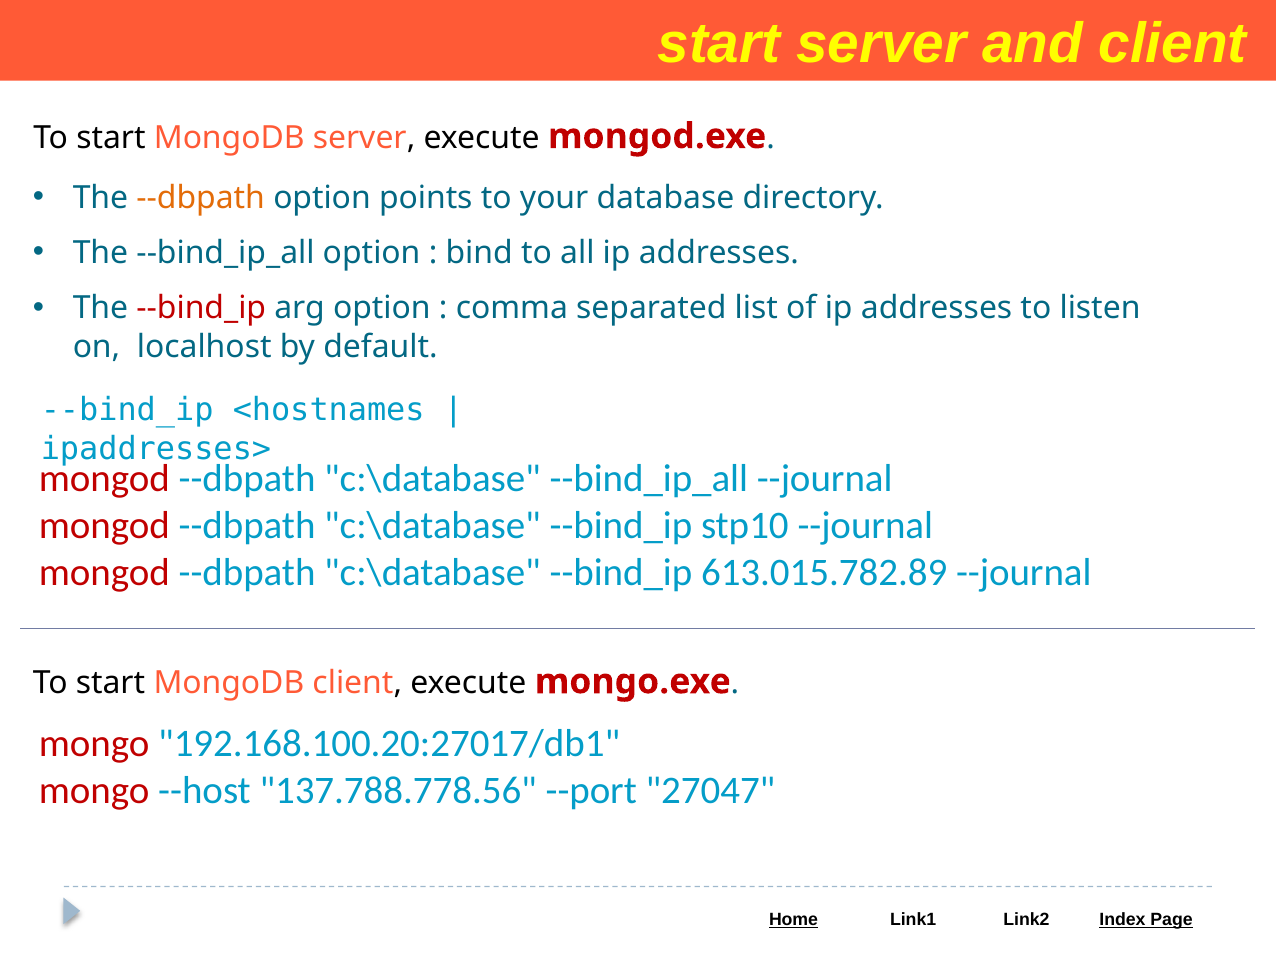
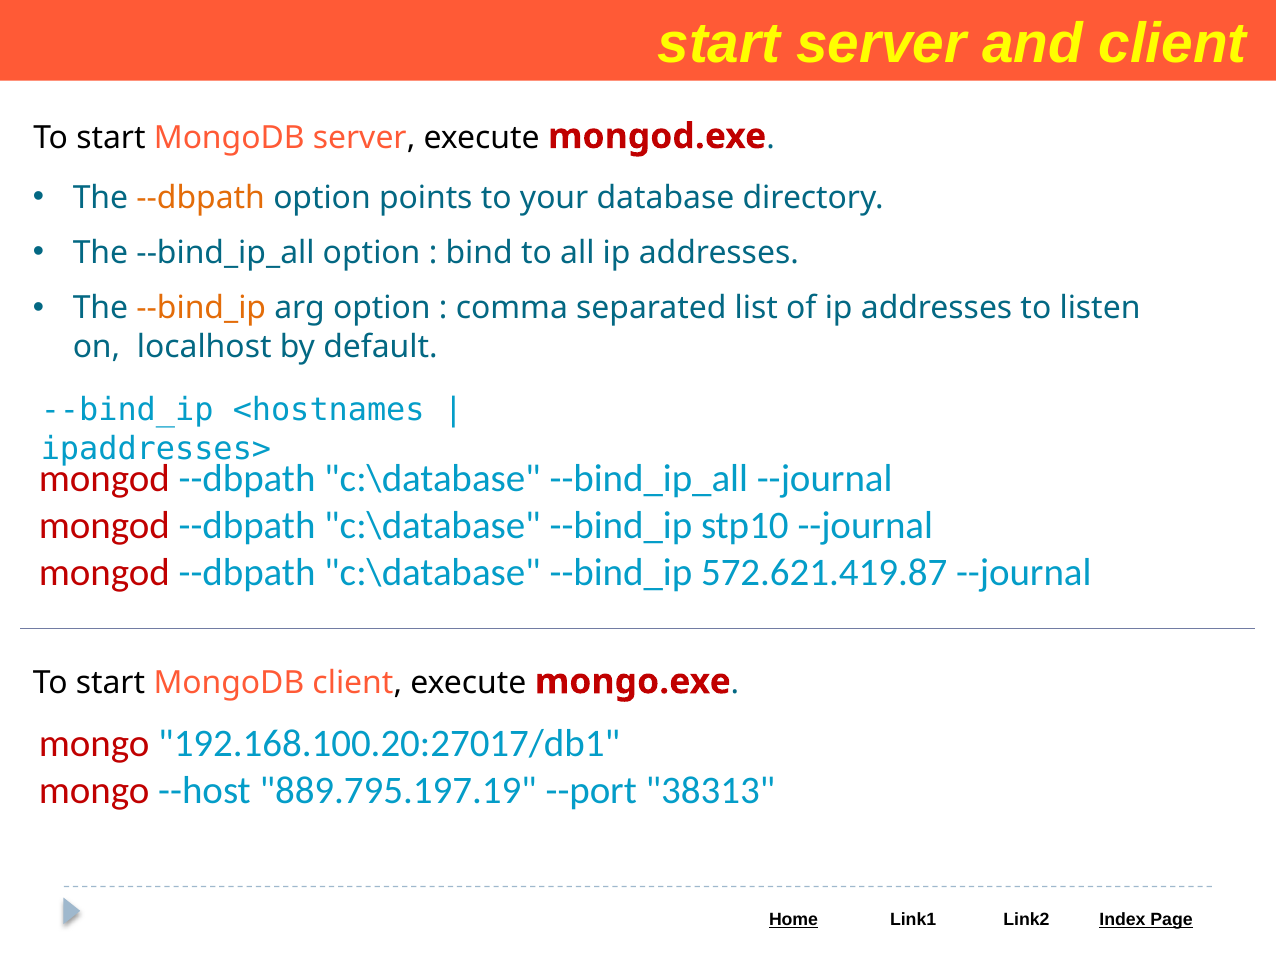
--bind_ip at (201, 308) colour: red -> orange
613.015.782.89: 613.015.782.89 -> 572.621.419.87
137.788.778.56: 137.788.778.56 -> 889.795.197.19
27047: 27047 -> 38313
